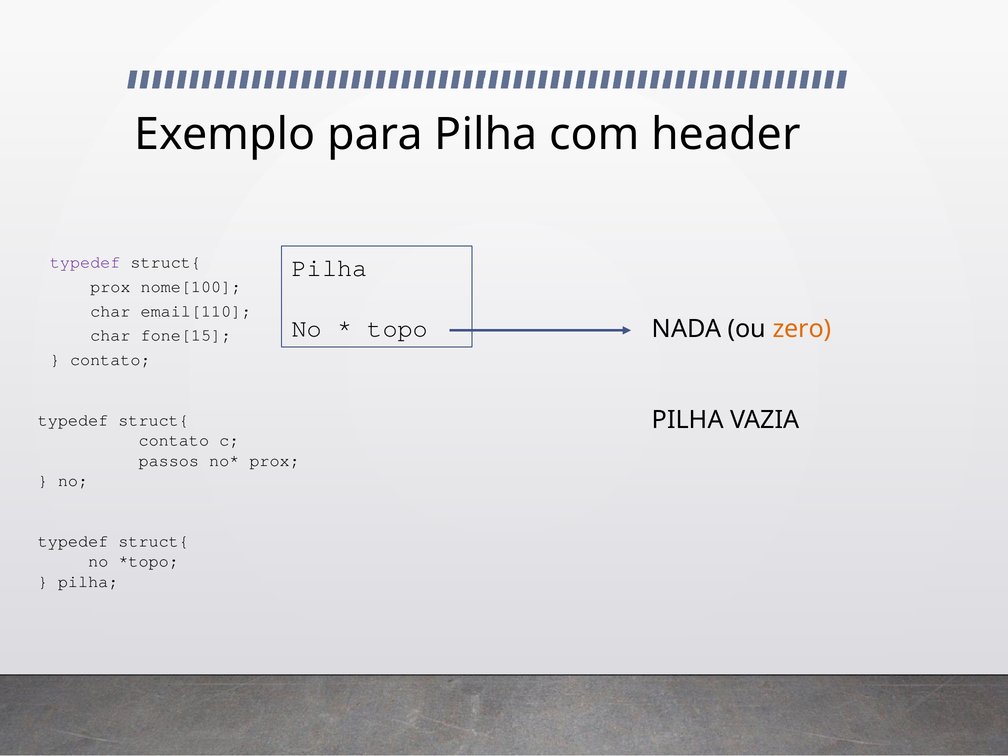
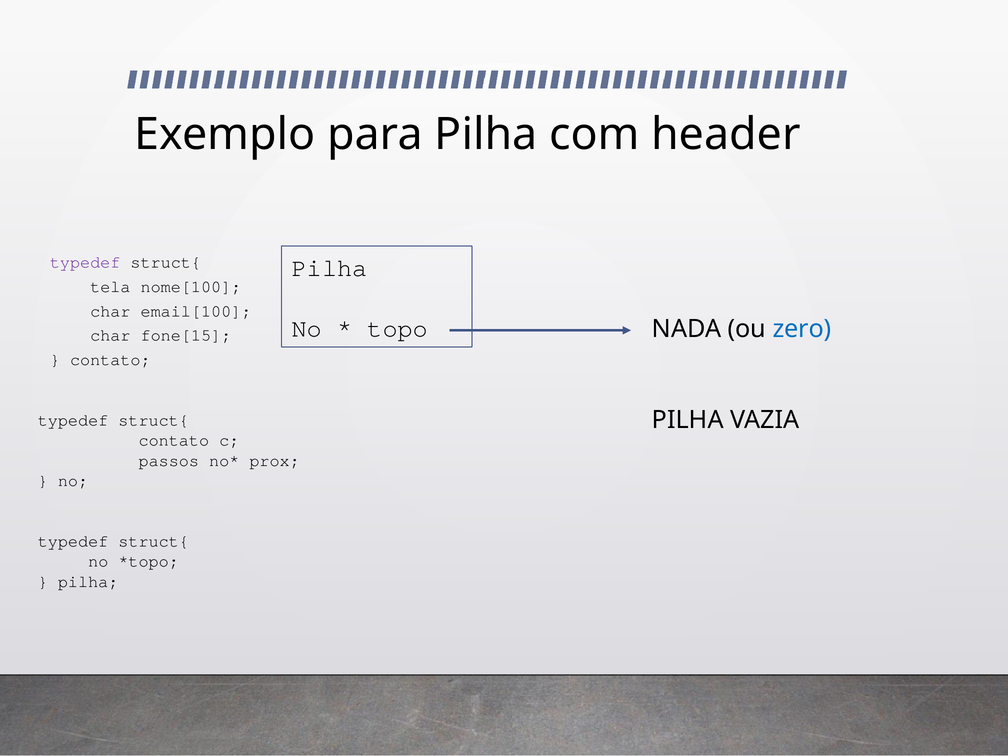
prox at (110, 287): prox -> tela
email[110: email[110 -> email[100
zero colour: orange -> blue
